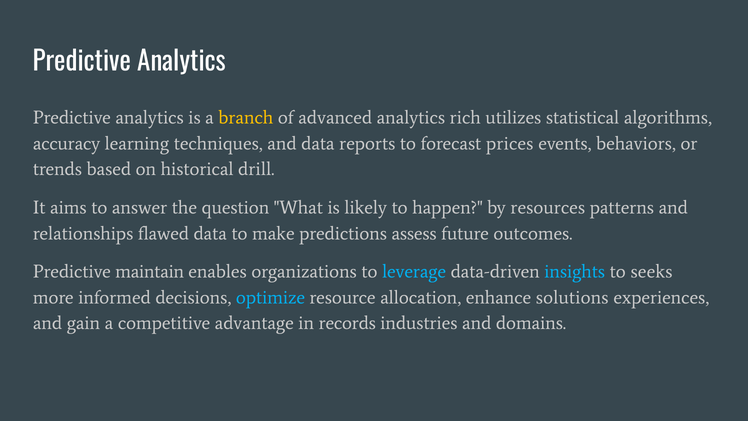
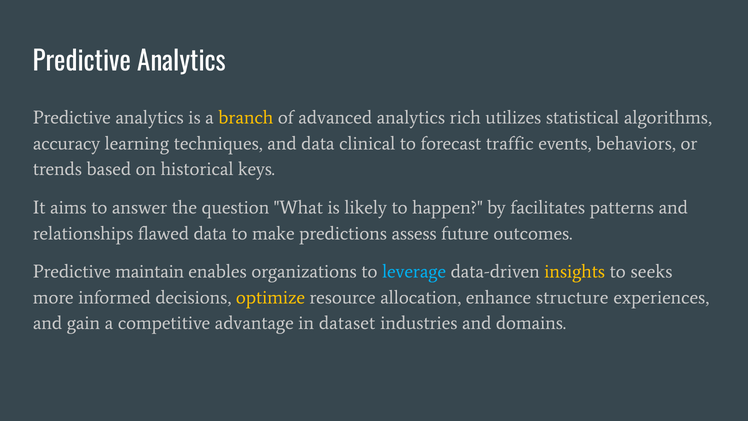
reports: reports -> clinical
prices: prices -> traffic
drill: drill -> keys
resources: resources -> facilitates
insights colour: light blue -> yellow
optimize colour: light blue -> yellow
solutions: solutions -> structure
records: records -> dataset
